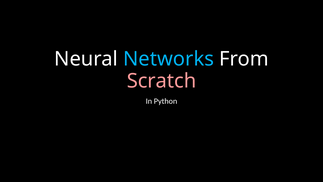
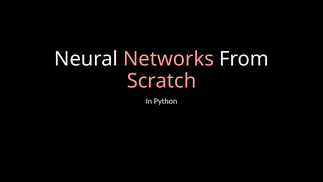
Networks colour: light blue -> pink
